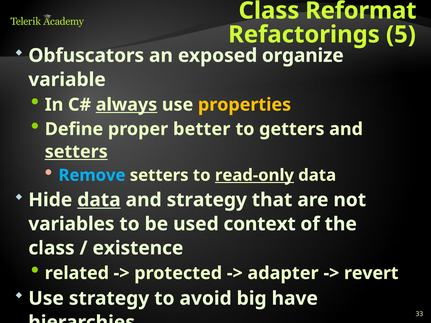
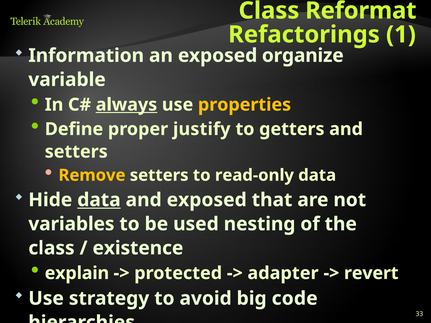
5: 5 -> 1
Obfuscators: Obfuscators -> Information
better: better -> justify
setters at (76, 152) underline: present -> none
Remove colour: light blue -> yellow
read-only underline: present -> none
and strategy: strategy -> exposed
context: context -> nesting
related: related -> explain
have: have -> code
